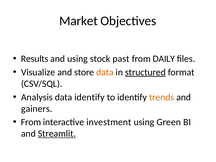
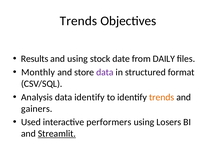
Market at (79, 21): Market -> Trends
past: past -> date
Visualize: Visualize -> Monthly
data at (105, 72) colour: orange -> purple
structured underline: present -> none
From at (31, 122): From -> Used
investment: investment -> performers
Green: Green -> Losers
